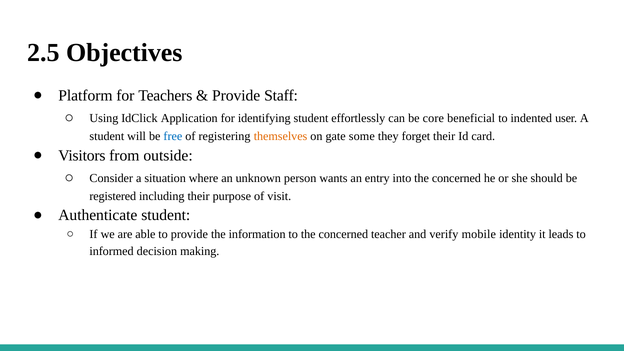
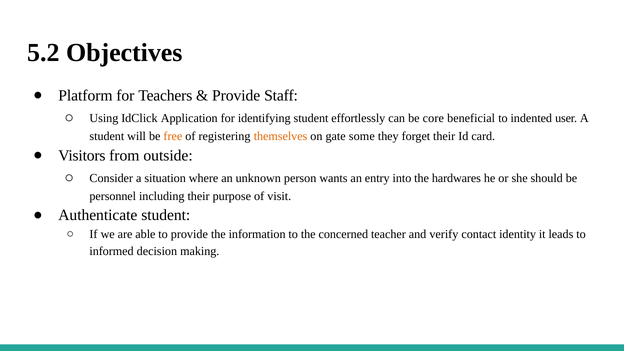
2.5: 2.5 -> 5.2
free colour: blue -> orange
into the concerned: concerned -> hardwares
registered: registered -> personnel
mobile: mobile -> contact
